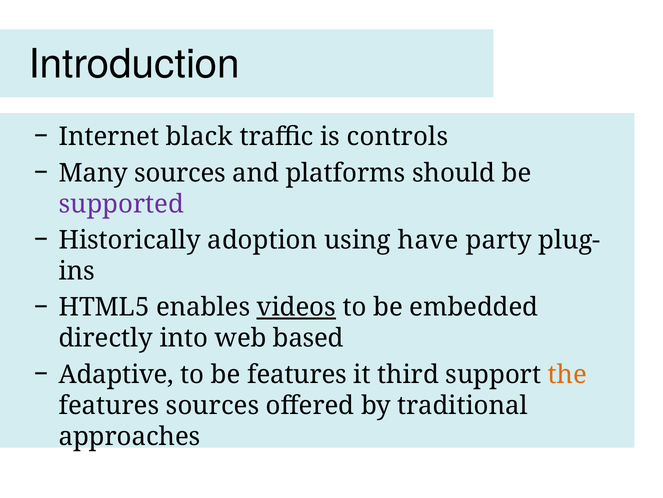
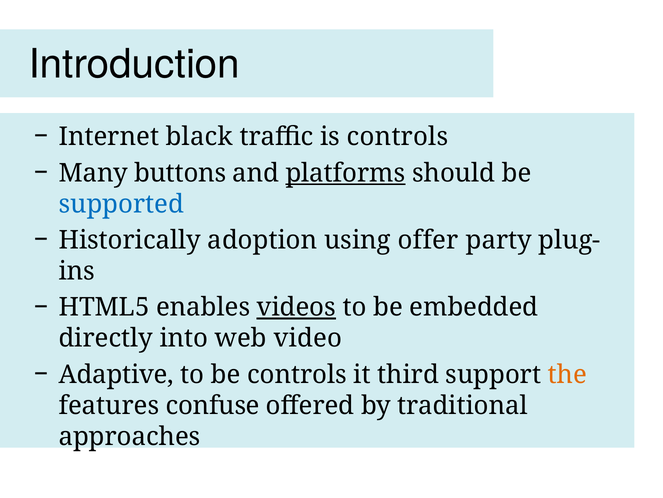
Many sources: sources -> buttons
platforms underline: none -> present
supported colour: purple -> blue
have: have -> offer
based: based -> video
be features: features -> controls
features sources: sources -> confuse
